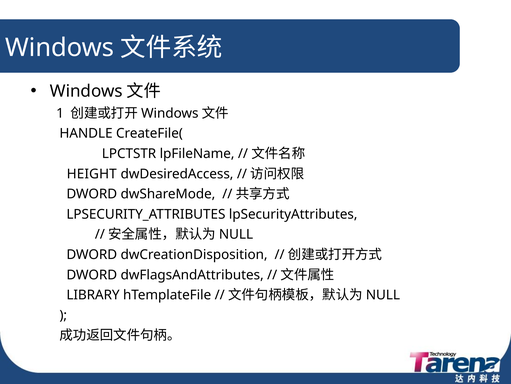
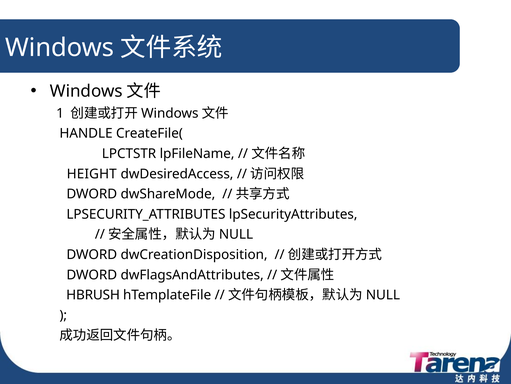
LIBRARY: LIBRARY -> HBRUSH
